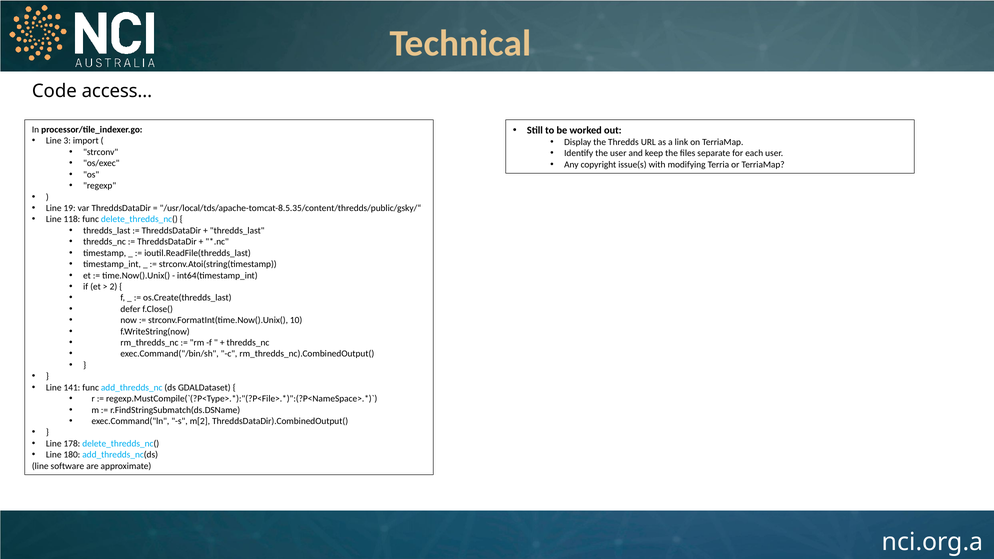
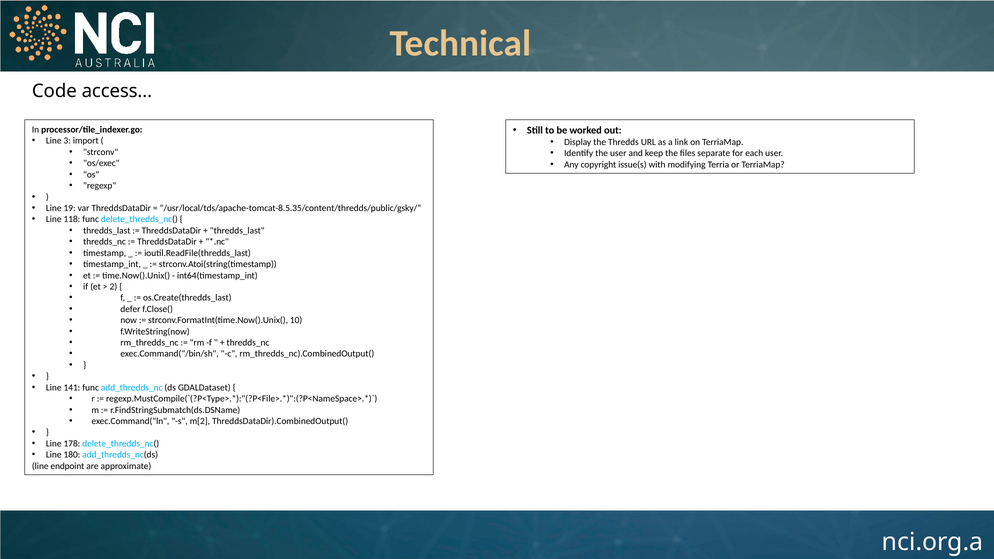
software: software -> endpoint
